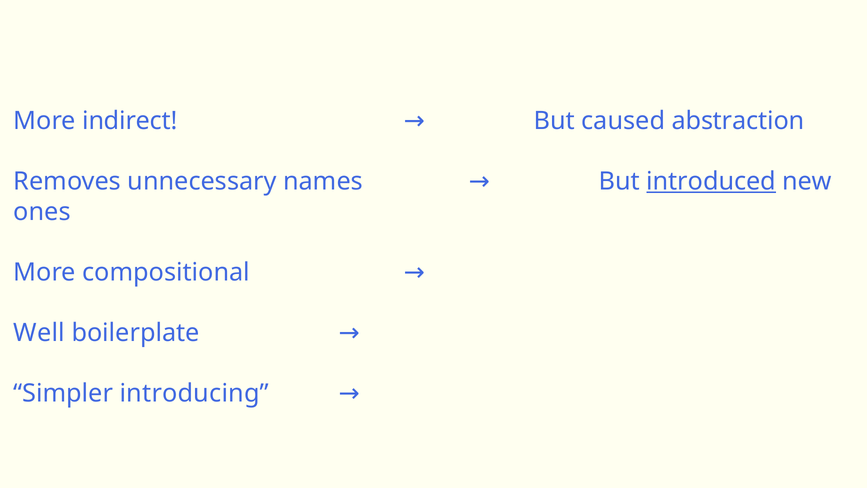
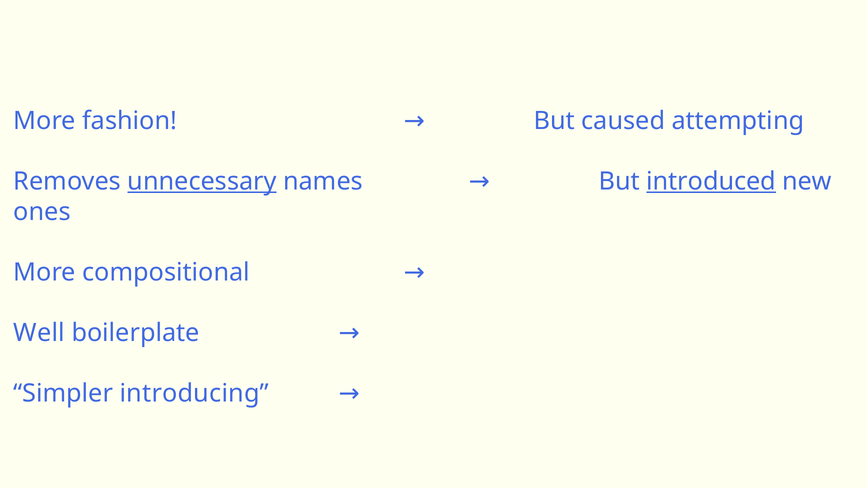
indirect: indirect -> fashion
abstraction: abstraction -> attempting
unnecessary underline: none -> present
